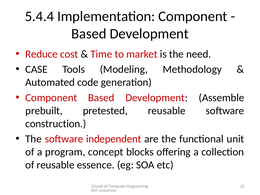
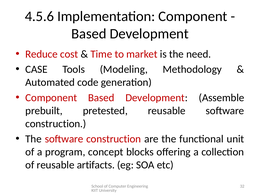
5.4.4: 5.4.4 -> 4.5.6
The software independent: independent -> construction
essence: essence -> artifacts
